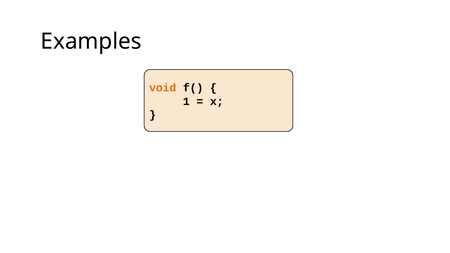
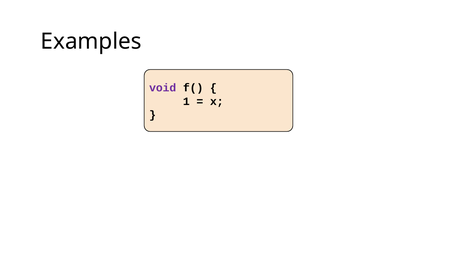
void colour: orange -> purple
